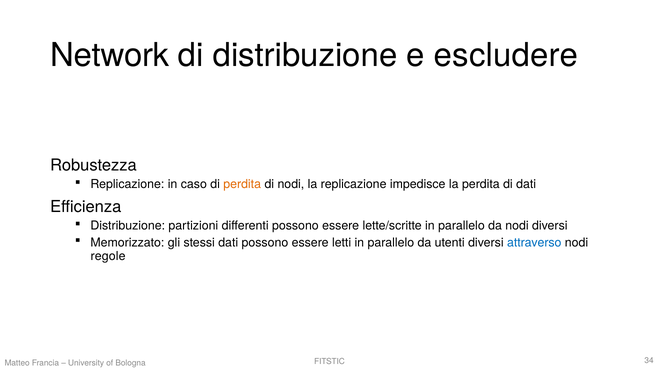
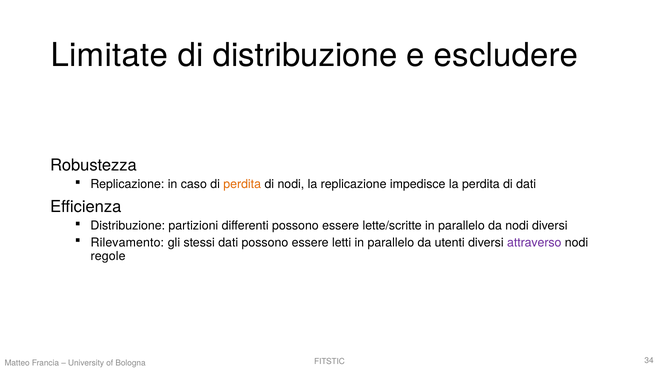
Network: Network -> Limitate
Memorizzato: Memorizzato -> Rilevamento
attraverso colour: blue -> purple
